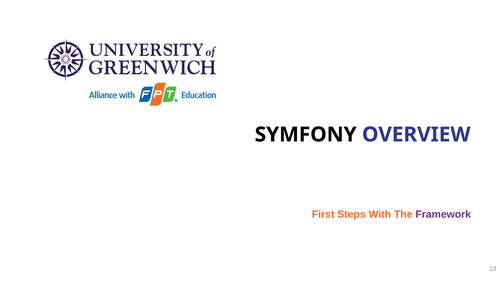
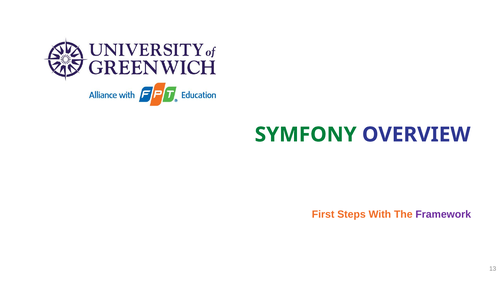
SYMFONY colour: black -> green
